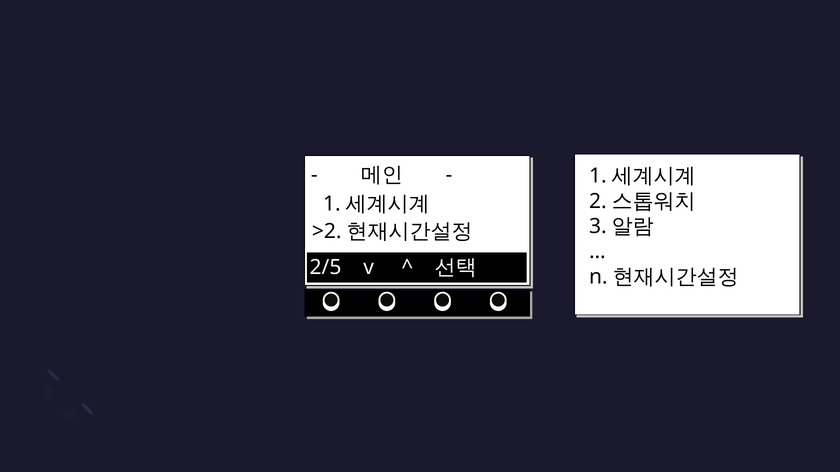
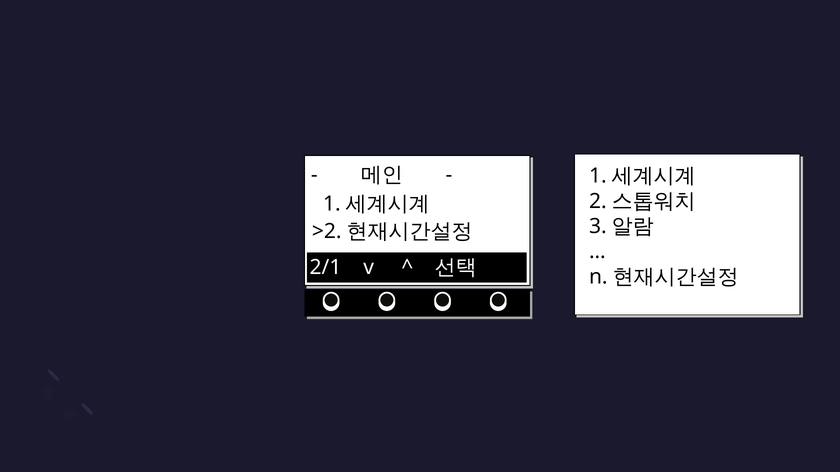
2/5: 2/5 -> 2/1
